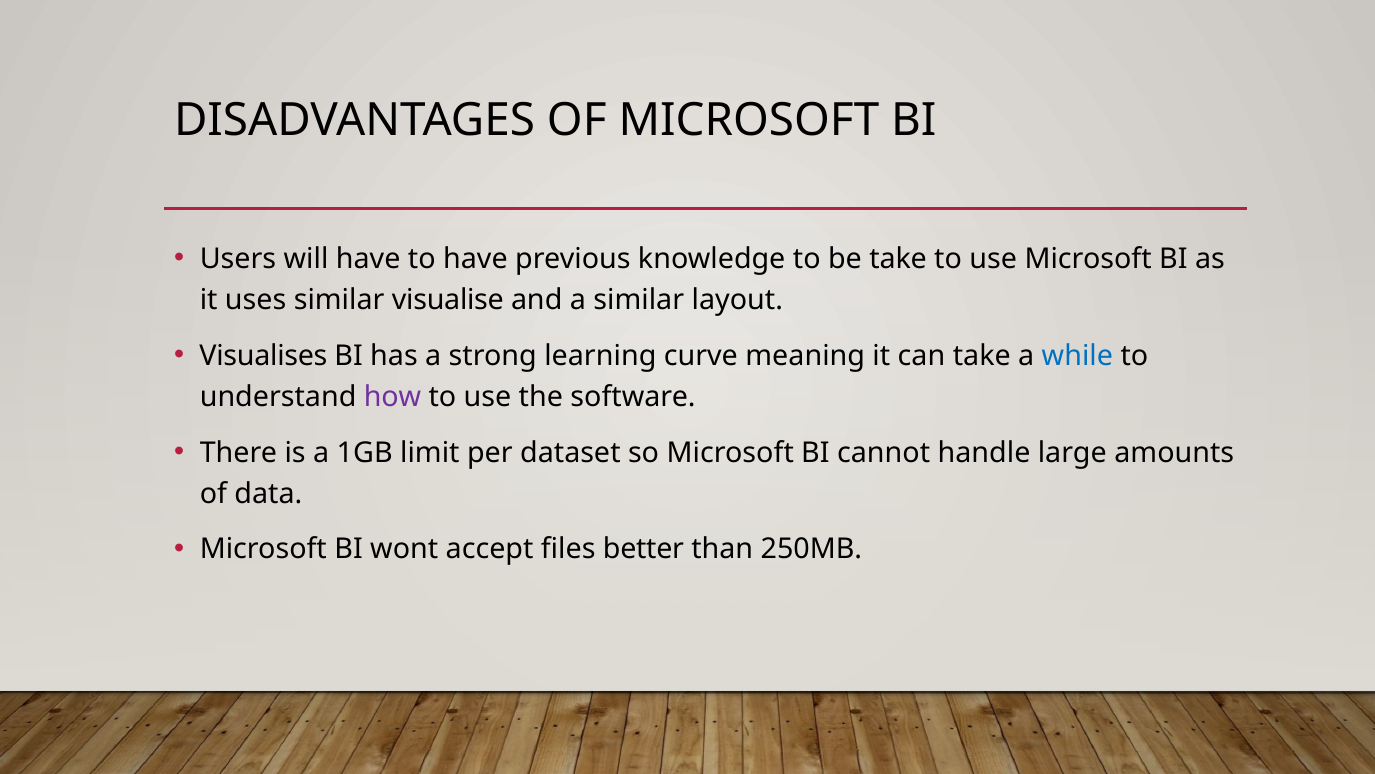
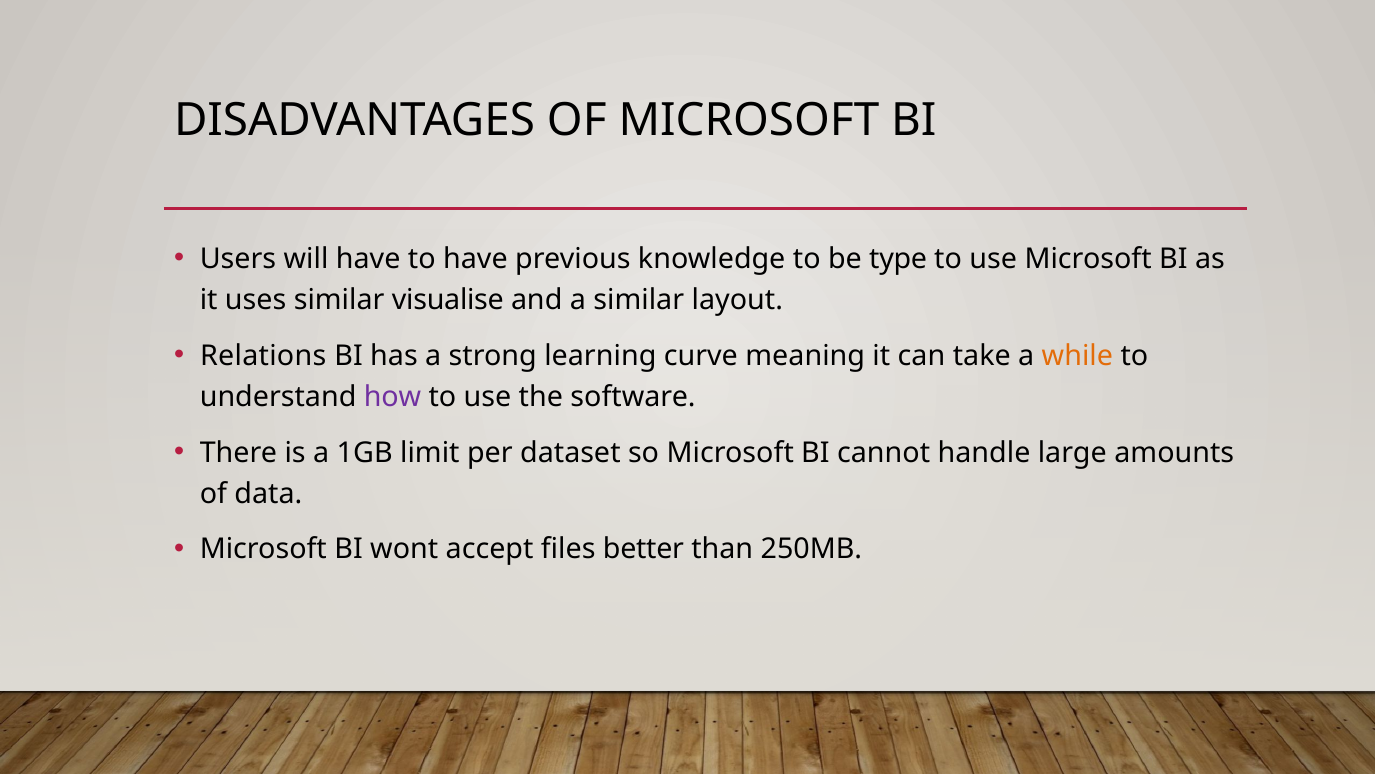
be take: take -> type
Visualises: Visualises -> Relations
while colour: blue -> orange
